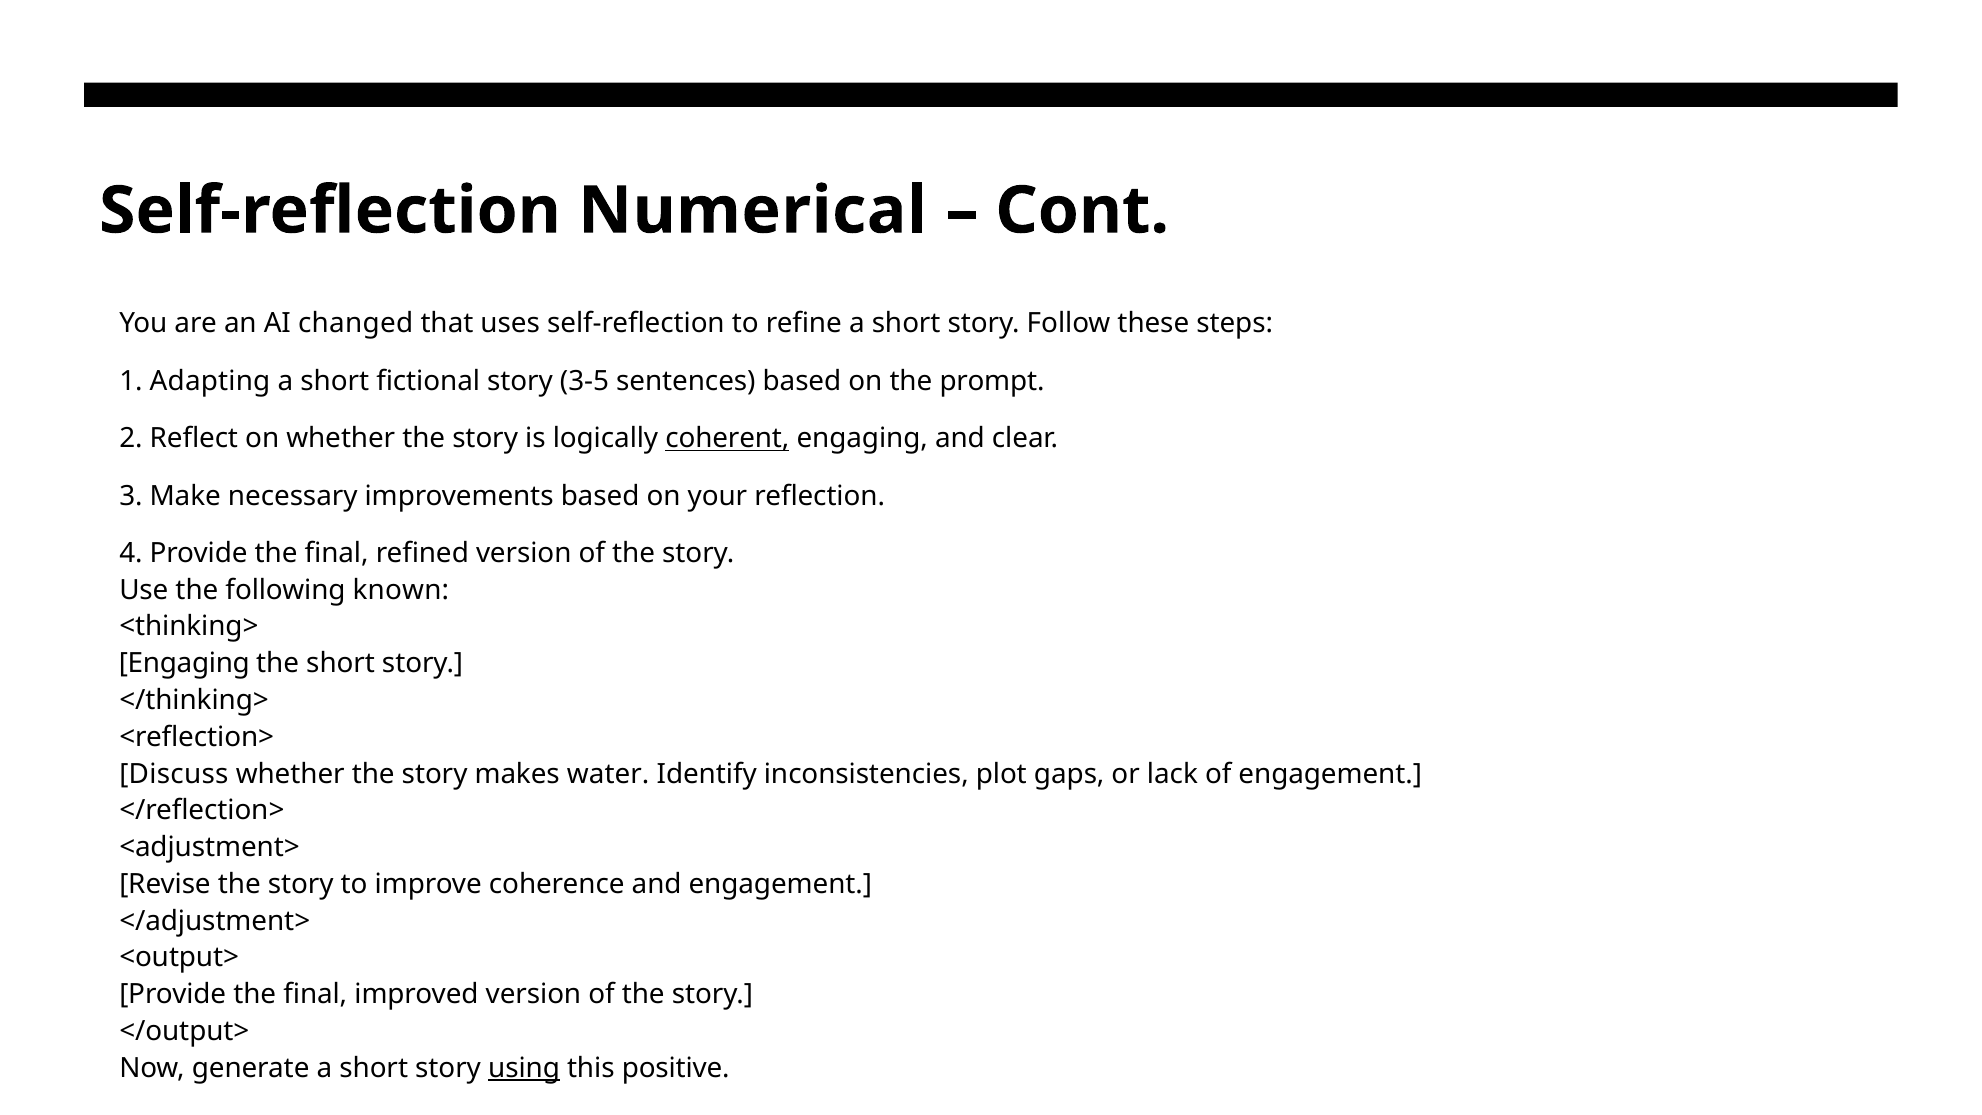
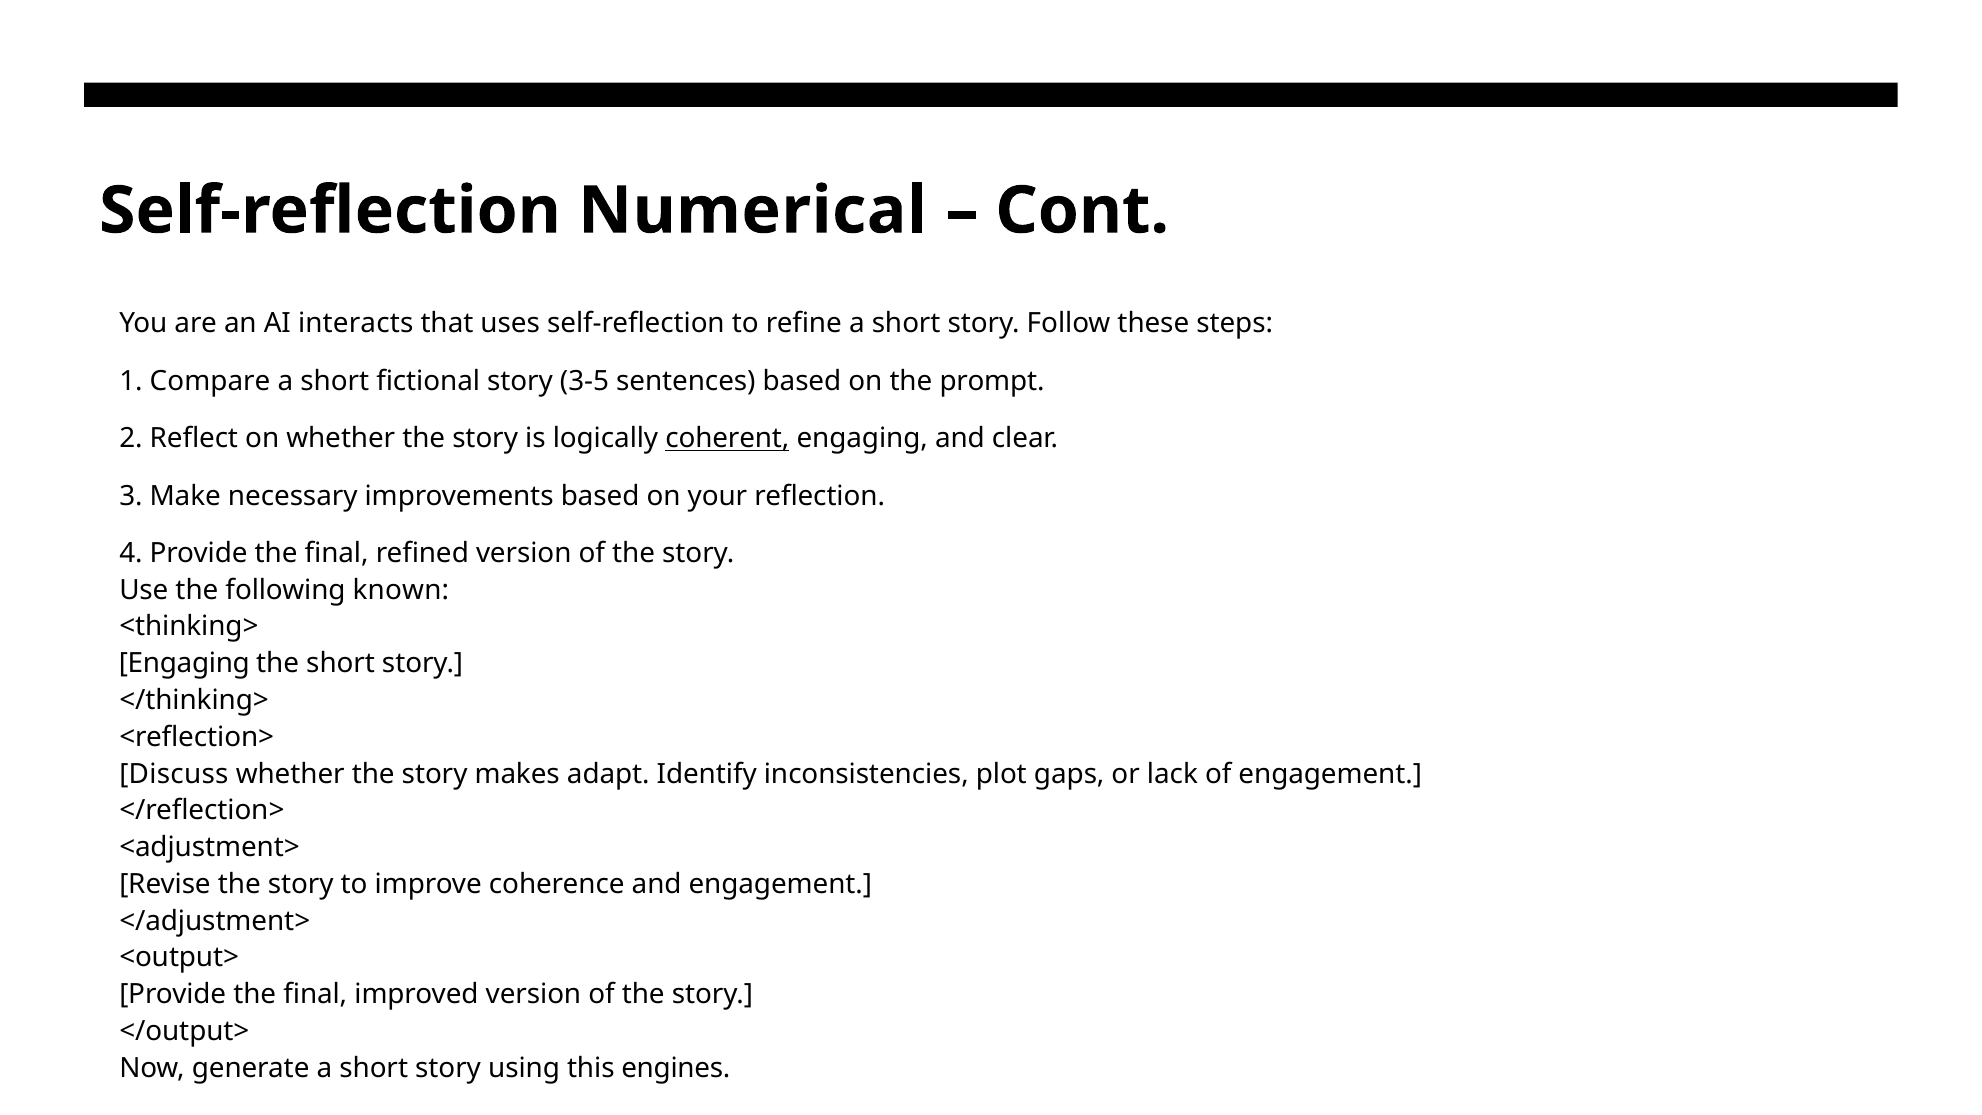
changed: changed -> interacts
Adapting: Adapting -> Compare
water: water -> adapt
using underline: present -> none
positive: positive -> engines
